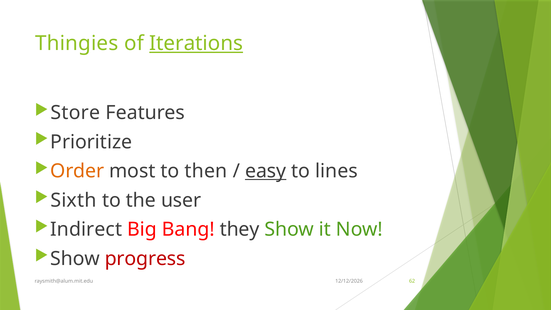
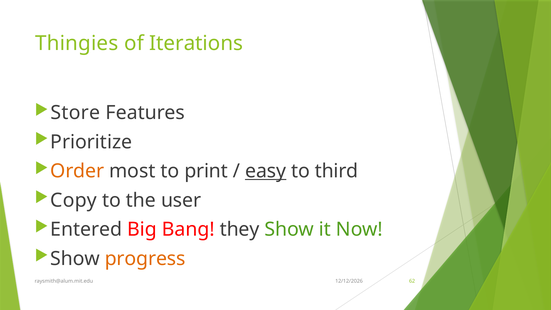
Iterations underline: present -> none
then: then -> print
lines: lines -> third
Sixth: Sixth -> Copy
Indirect: Indirect -> Entered
progress colour: red -> orange
